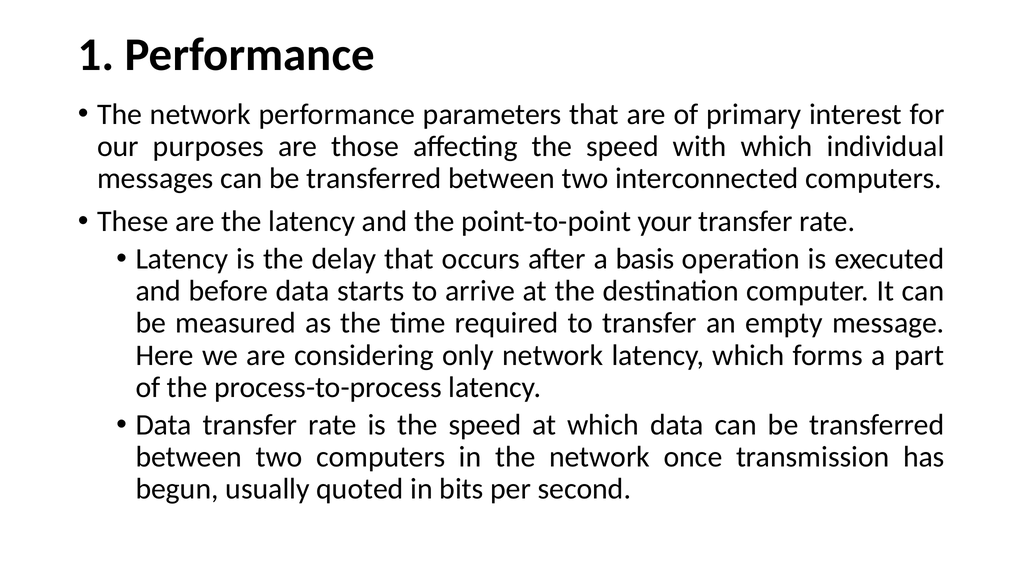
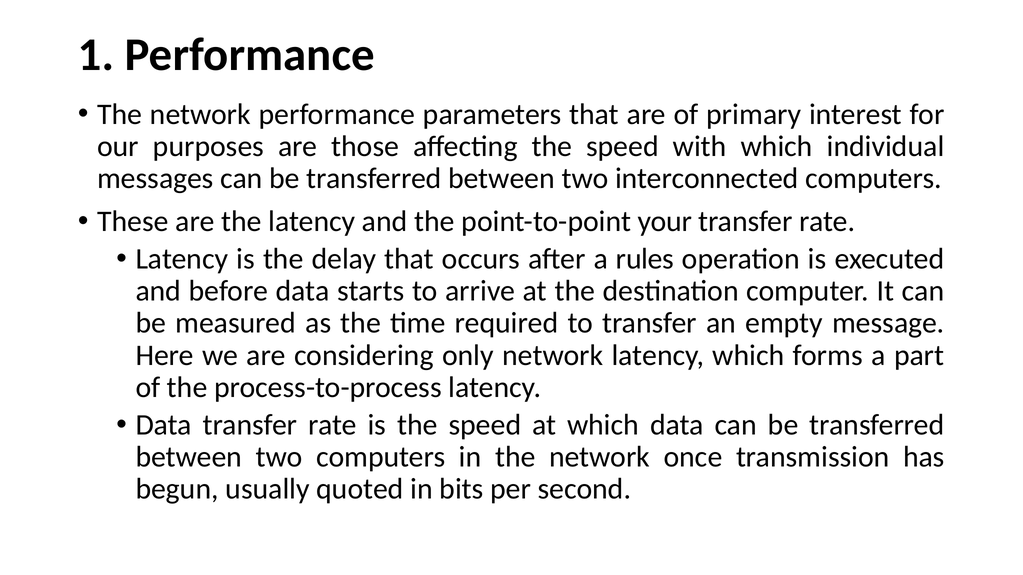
basis: basis -> rules
